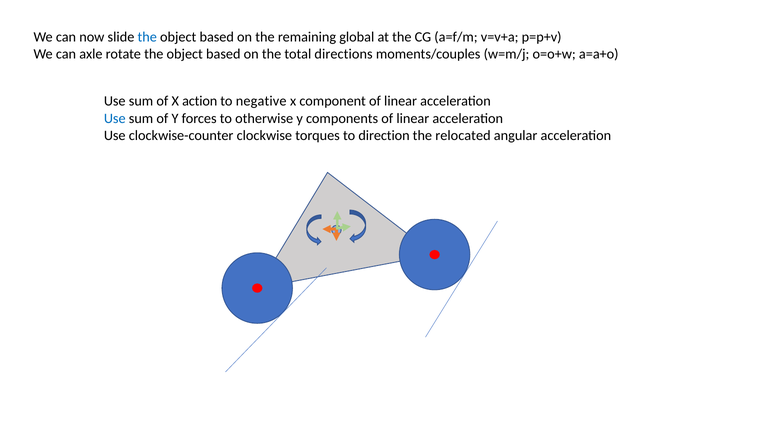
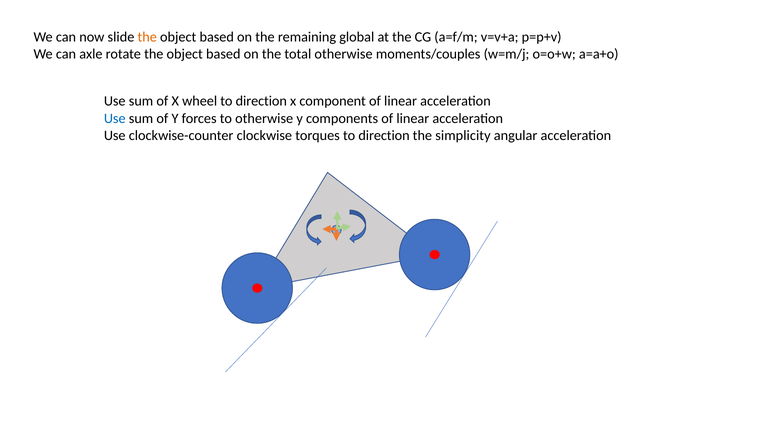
the at (147, 37) colour: blue -> orange
total directions: directions -> otherwise
action: action -> wheel
negative at (261, 101): negative -> direction
relocated: relocated -> simplicity
